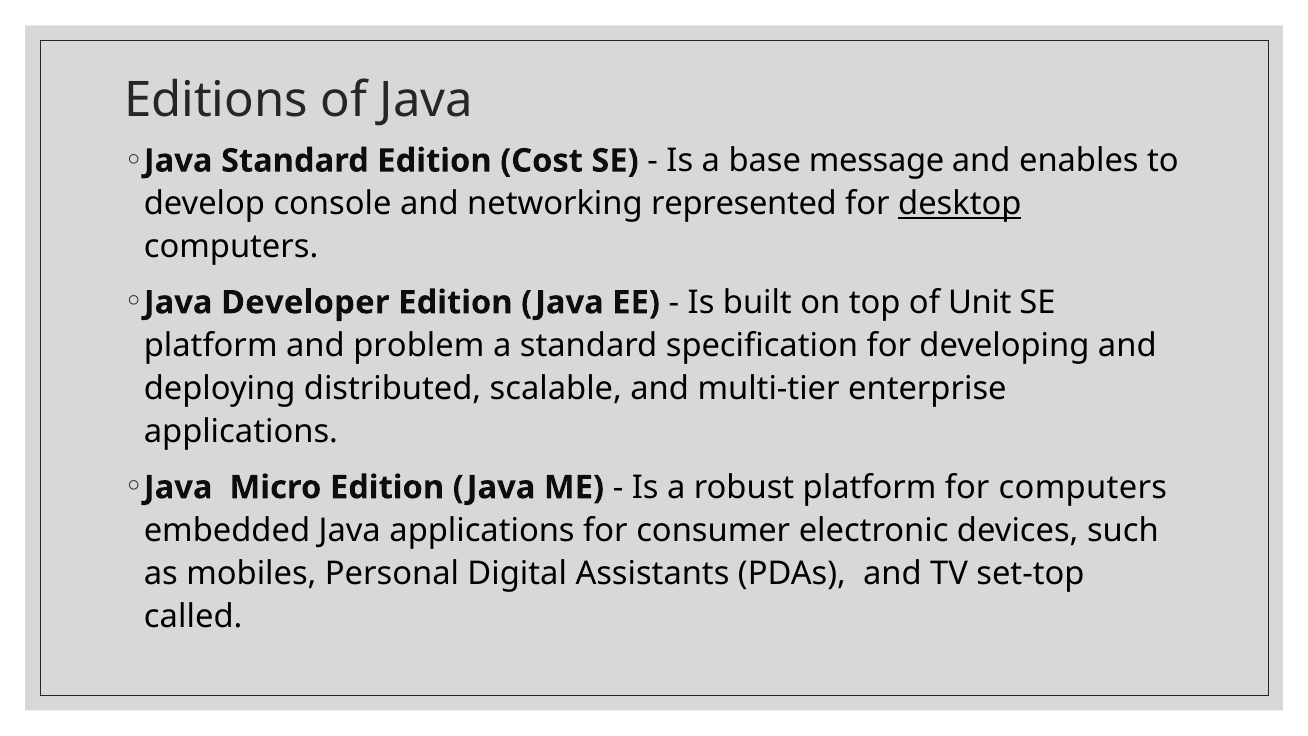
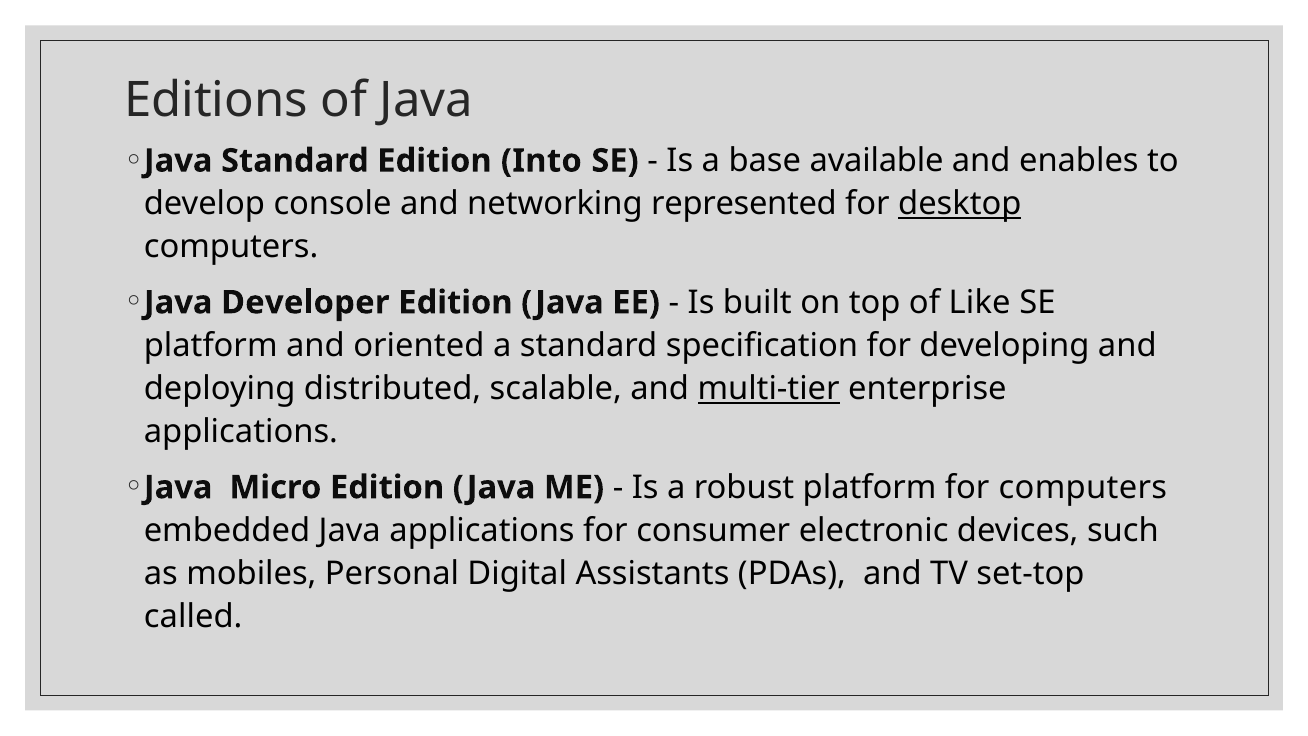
Cost: Cost -> Into
message: message -> available
Unit: Unit -> Like
problem: problem -> oriented
multi-tier underline: none -> present
